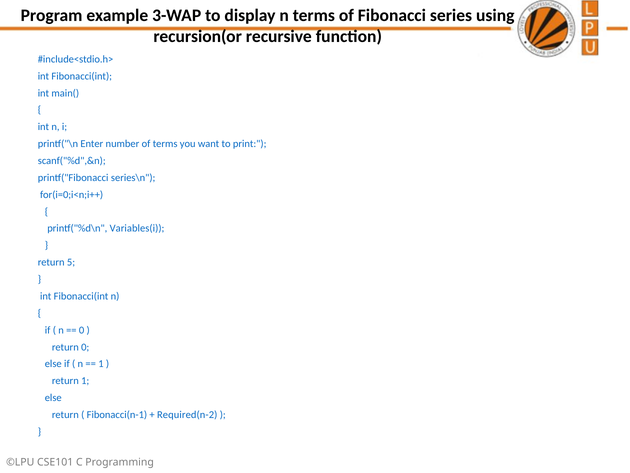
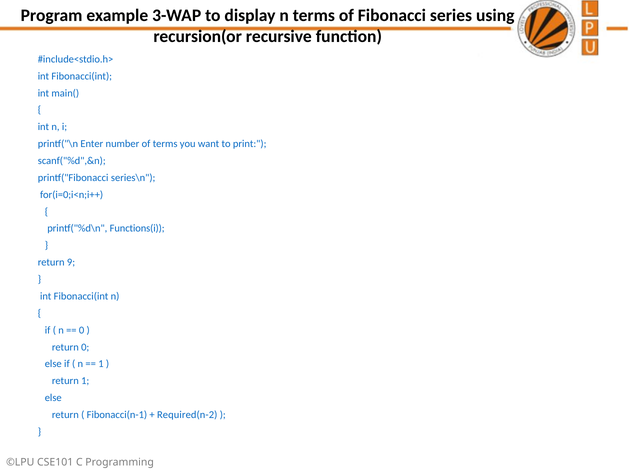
Variables(i: Variables(i -> Functions(i
5: 5 -> 9
